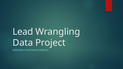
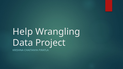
Lead: Lead -> Help
